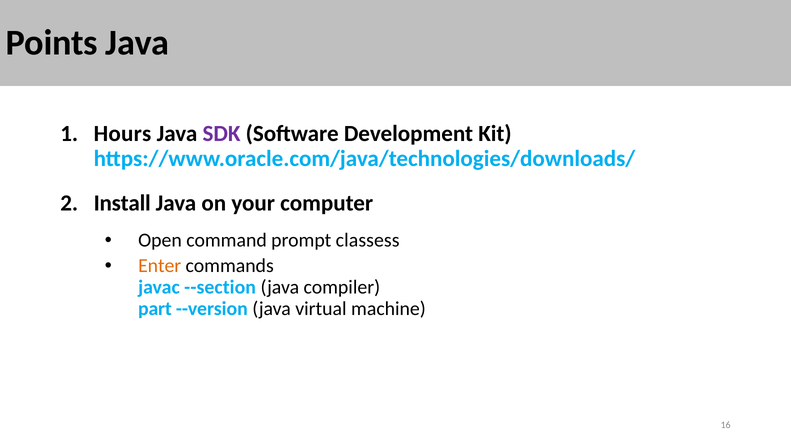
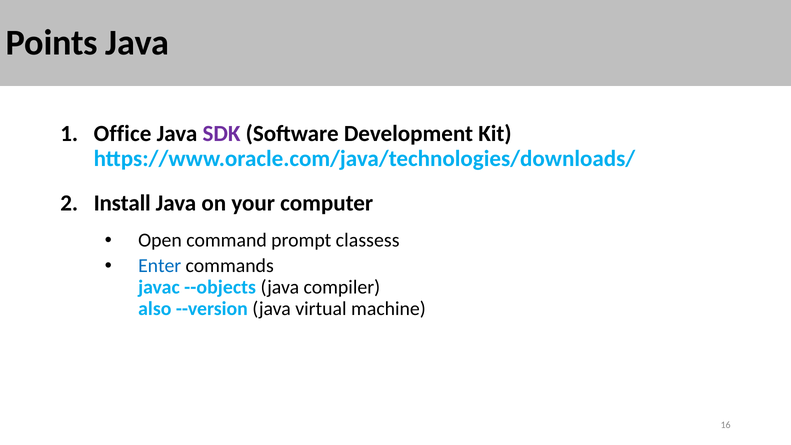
Hours: Hours -> Office
Enter colour: orange -> blue
--section: --section -> --objects
part: part -> also
